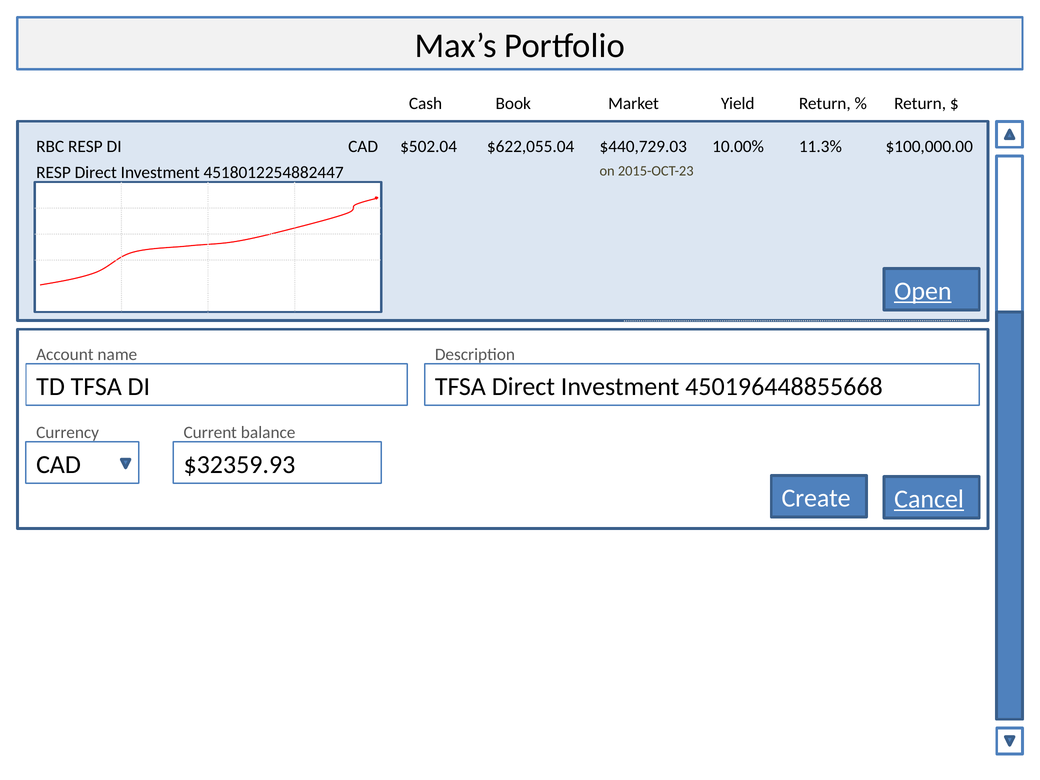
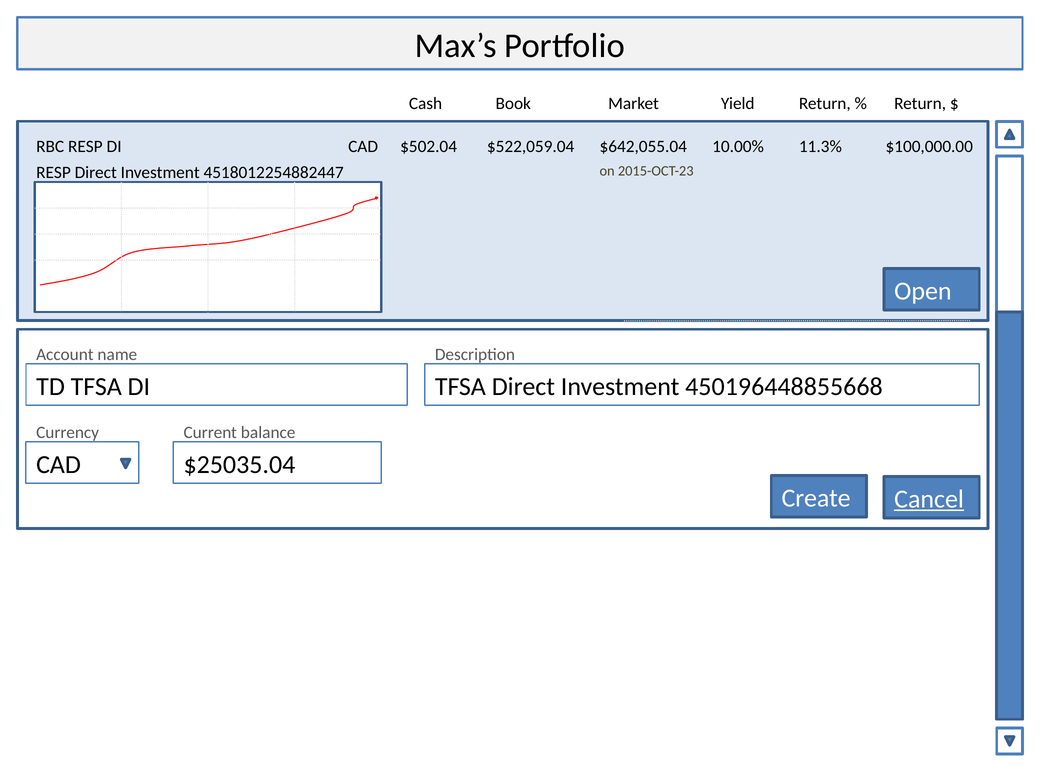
$622,055.04: $622,055.04 -> $522,059.04
$440,729.03: $440,729.03 -> $642,055.04
Open underline: present -> none
$32359.93: $32359.93 -> $25035.04
